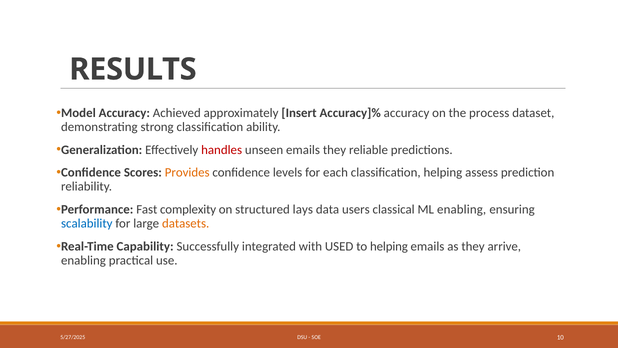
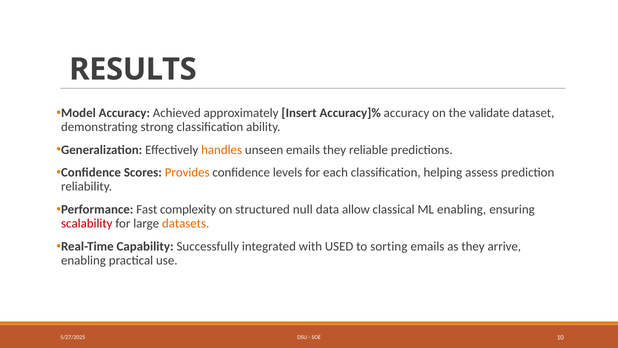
process: process -> validate
handles colour: red -> orange
lays: lays -> null
users: users -> allow
scalability colour: blue -> red
to helping: helping -> sorting
